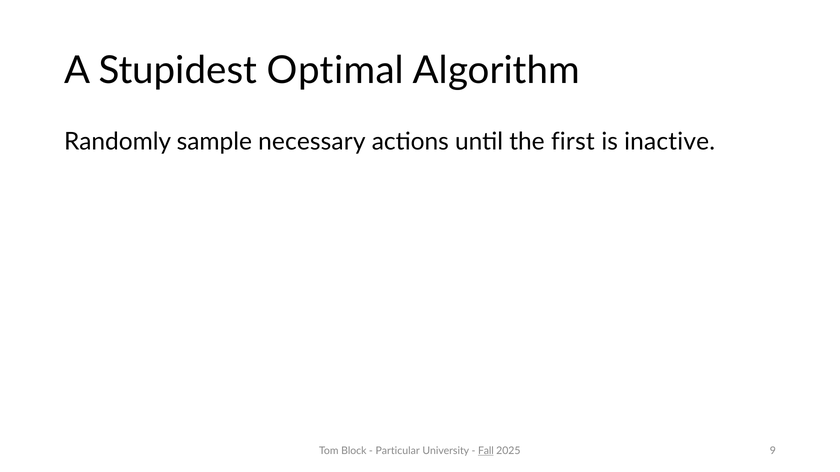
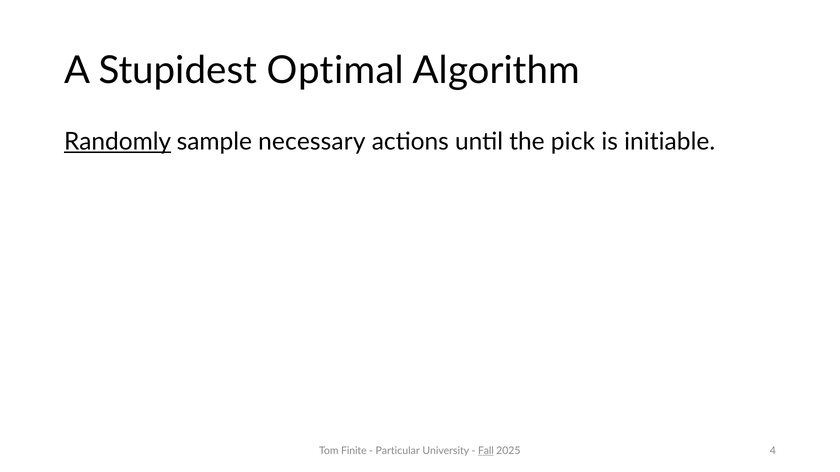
Randomly underline: none -> present
first: first -> pick
inactive: inactive -> initiable
Block: Block -> Finite
9: 9 -> 4
